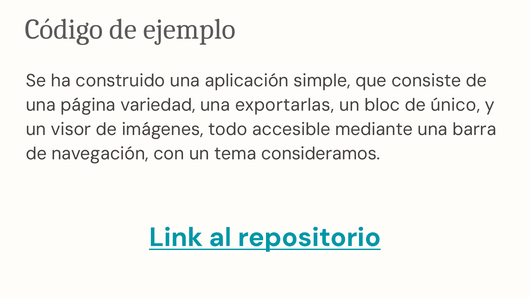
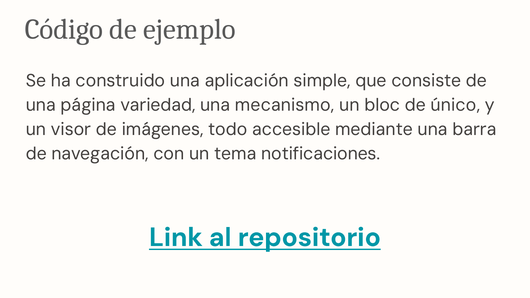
exportarlas: exportarlas -> mecanismo
consideramos: consideramos -> notificaciones
